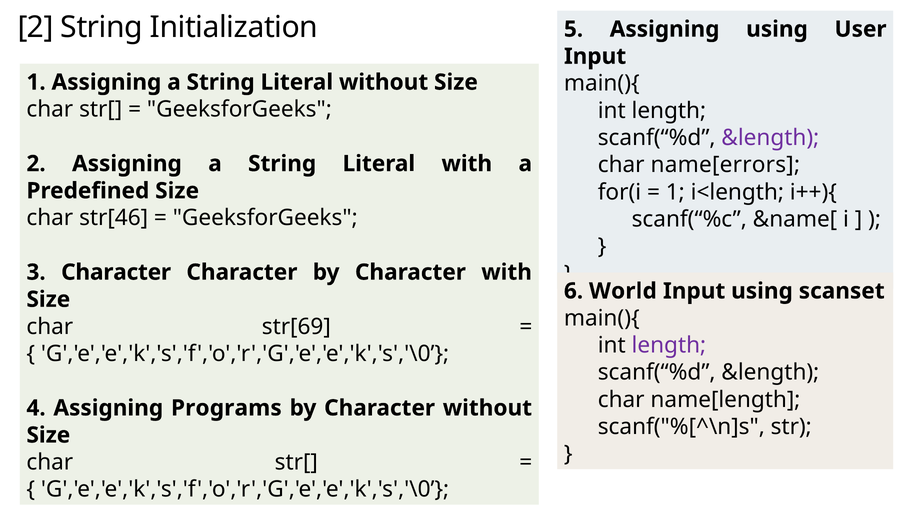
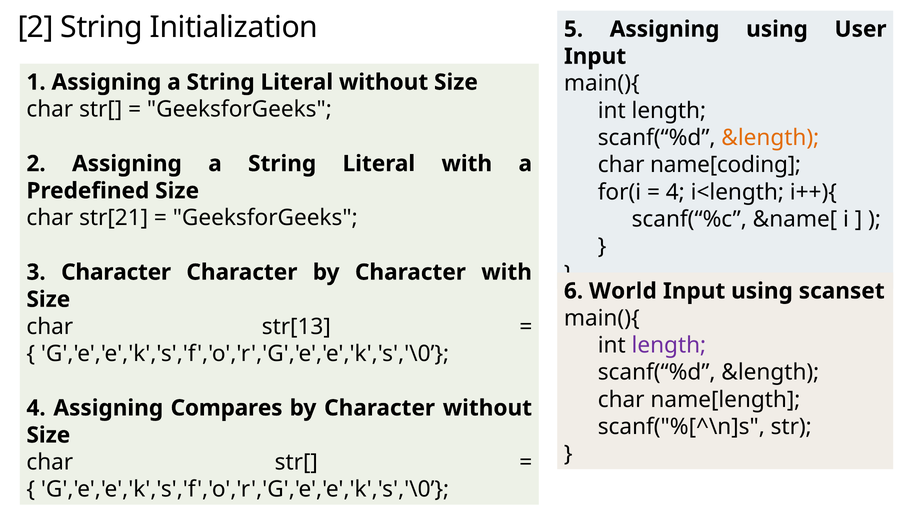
&length at (770, 138) colour: purple -> orange
name[errors: name[errors -> name[coding
1 at (675, 192): 1 -> 4
str[46: str[46 -> str[21
str[69: str[69 -> str[13
Programs: Programs -> Compares
